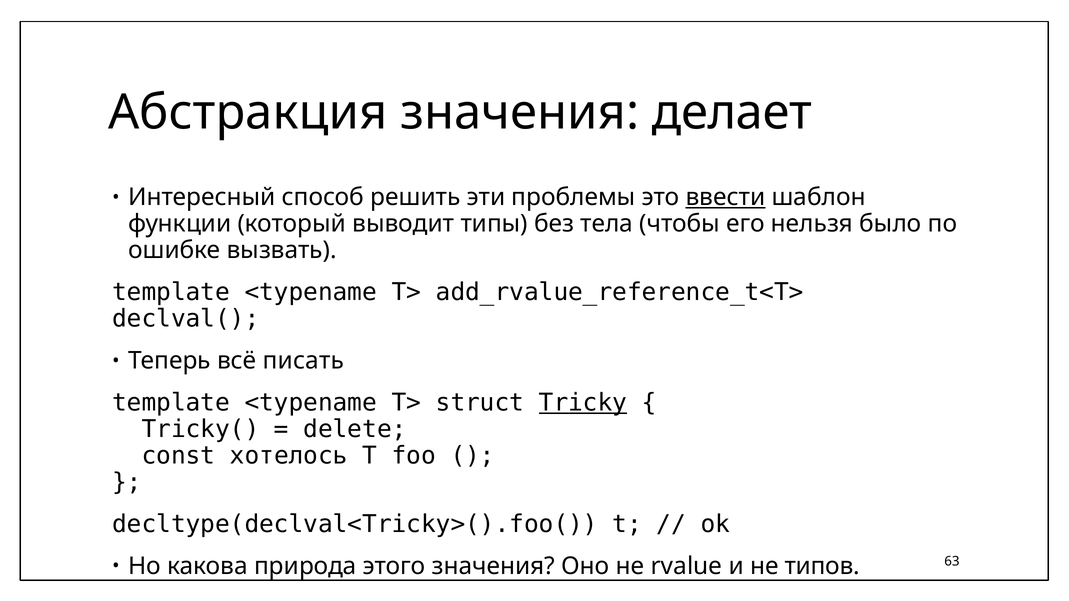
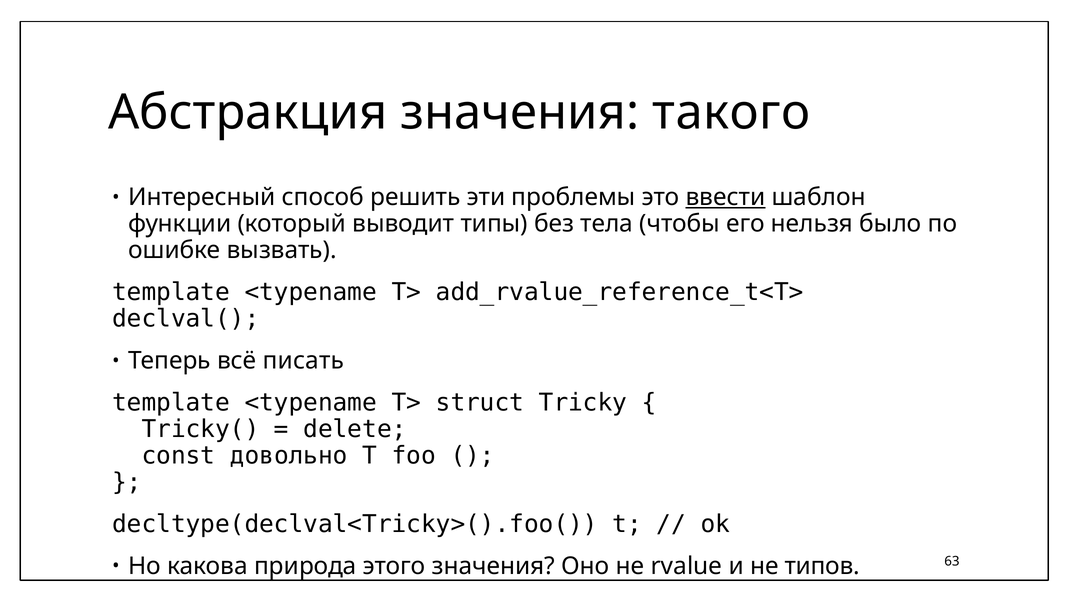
делает: делает -> такого
Tricky underline: present -> none
хотелось: хотелось -> довольно
